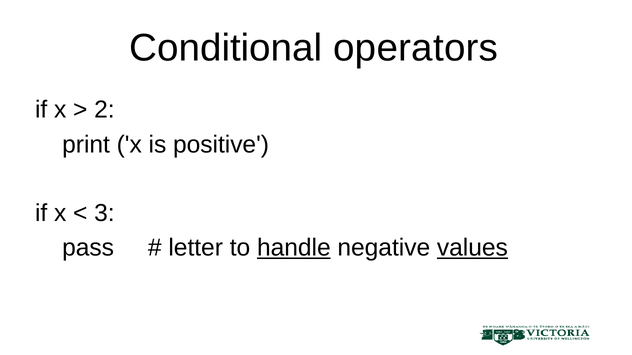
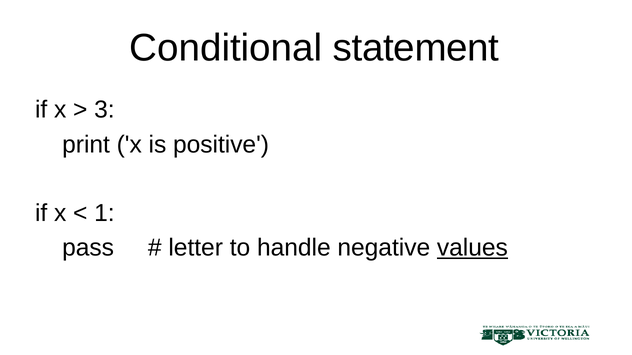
operators: operators -> statement
2: 2 -> 3
3: 3 -> 1
handle underline: present -> none
